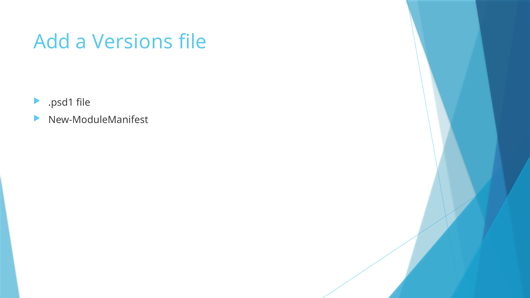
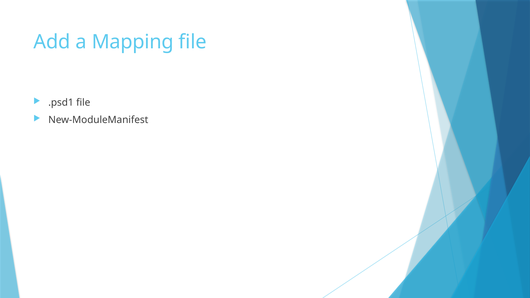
Versions: Versions -> Mapping
